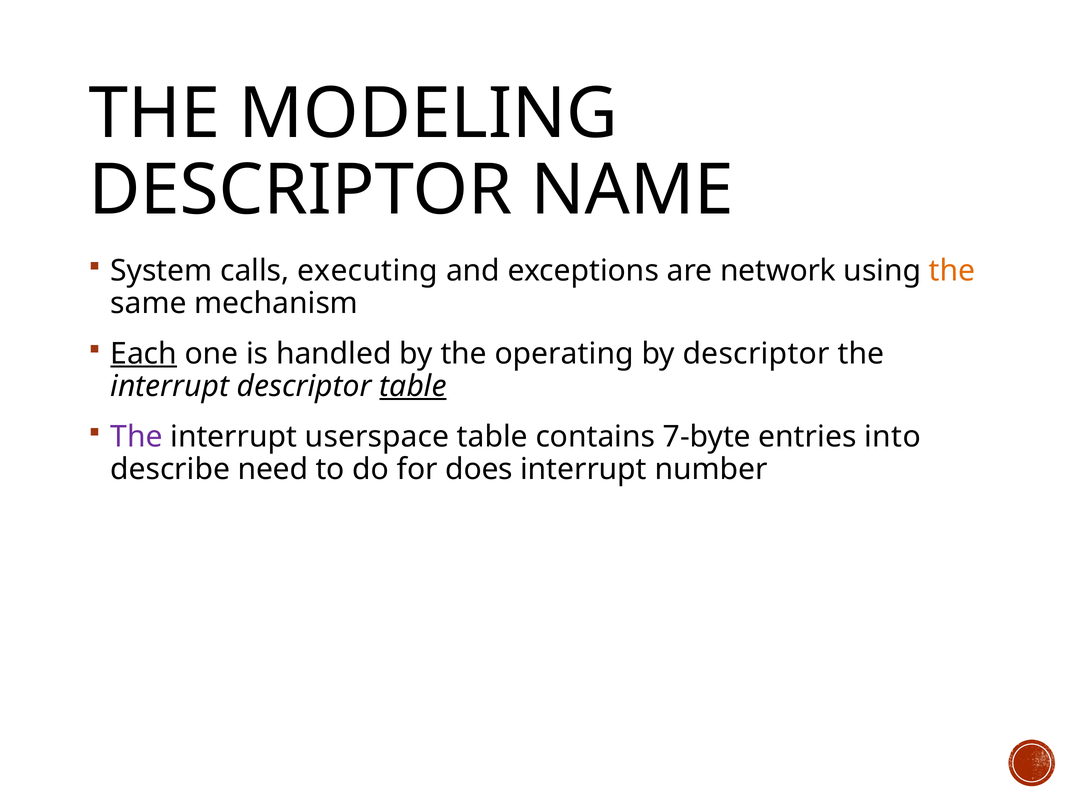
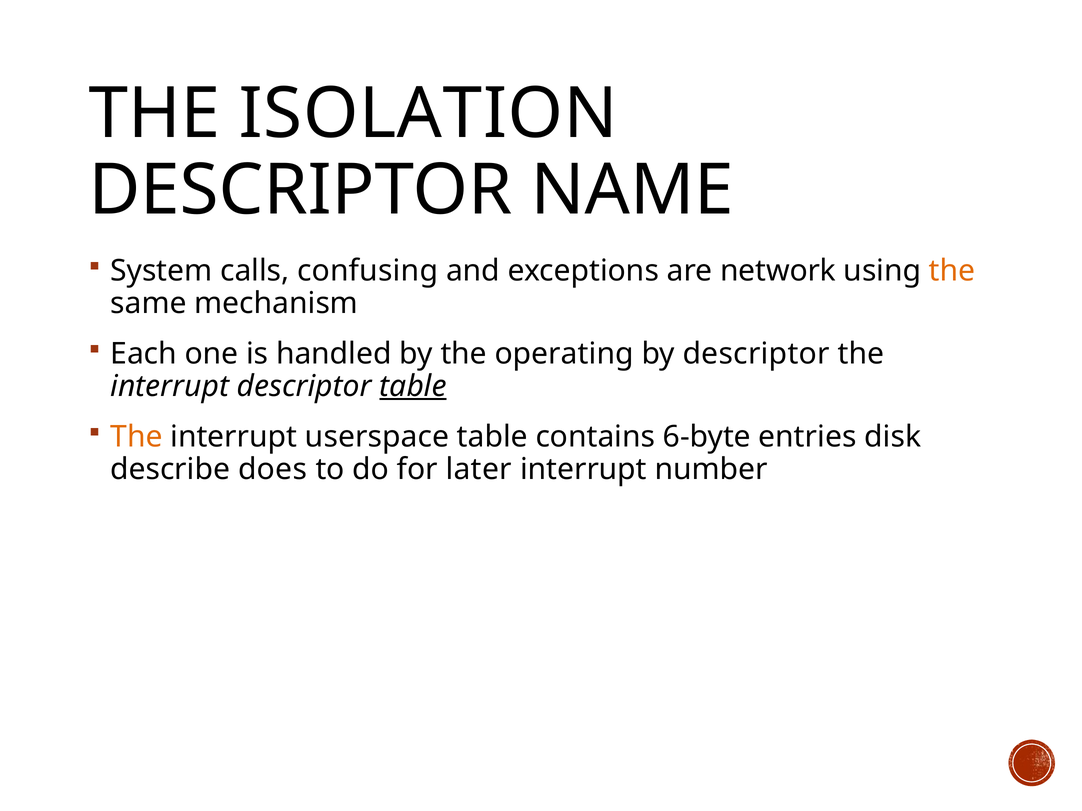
MODELING: MODELING -> ISOLATION
executing: executing -> confusing
Each underline: present -> none
The at (136, 437) colour: purple -> orange
7-byte: 7-byte -> 6-byte
into: into -> disk
need: need -> does
does: does -> later
